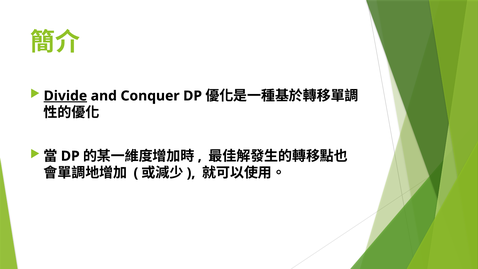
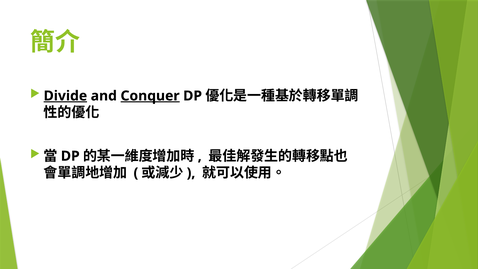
Conquer underline: none -> present
